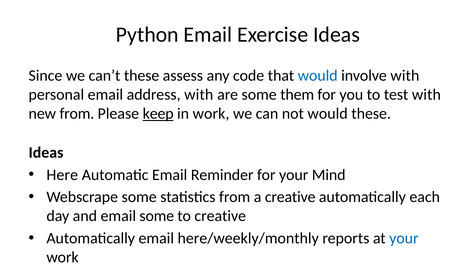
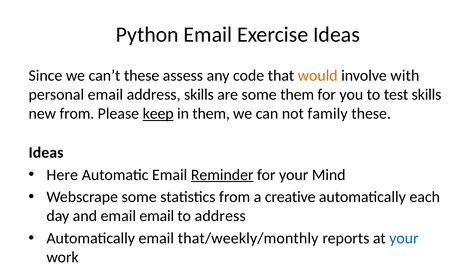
would at (318, 75) colour: blue -> orange
address with: with -> skills
test with: with -> skills
in work: work -> them
not would: would -> family
Reminder underline: none -> present
email some: some -> email
to creative: creative -> address
here/weekly/monthly: here/weekly/monthly -> that/weekly/monthly
